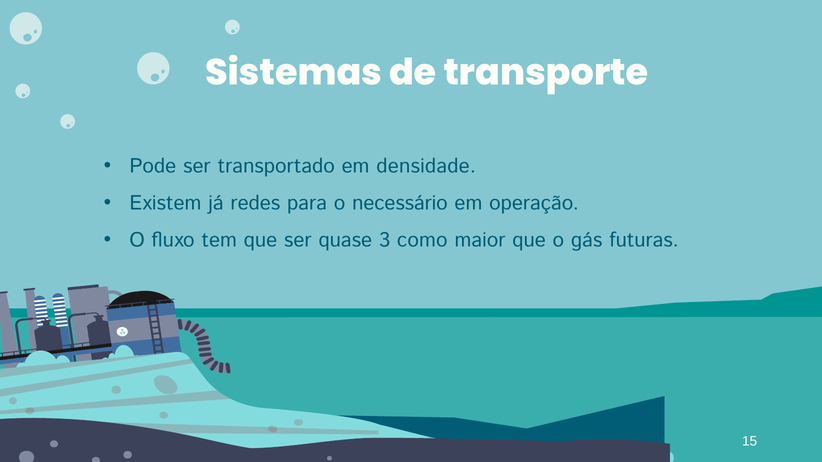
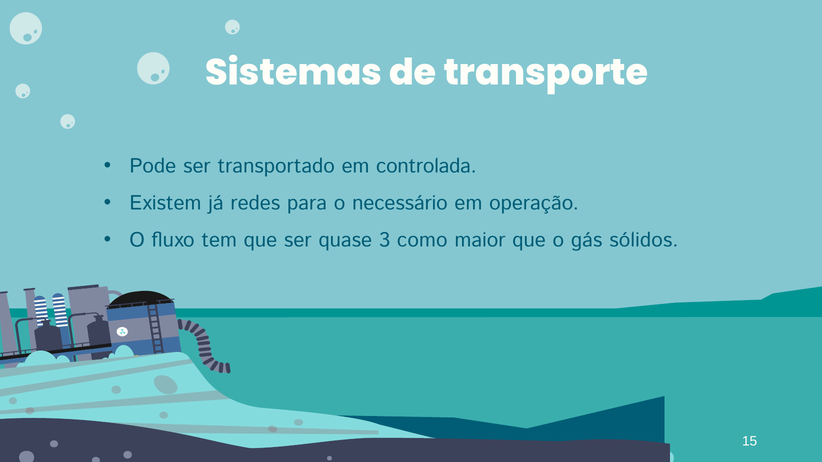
densidade: densidade -> controlada
futuras: futuras -> sólidos
